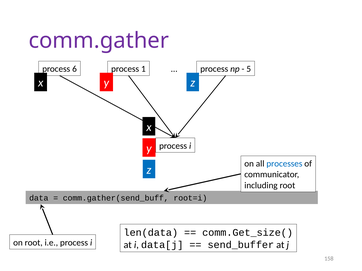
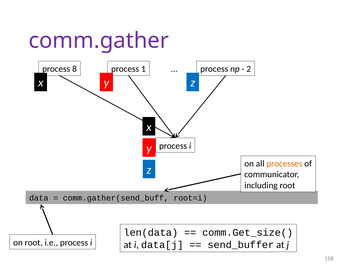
6: 6 -> 8
5: 5 -> 2
processes colour: blue -> orange
